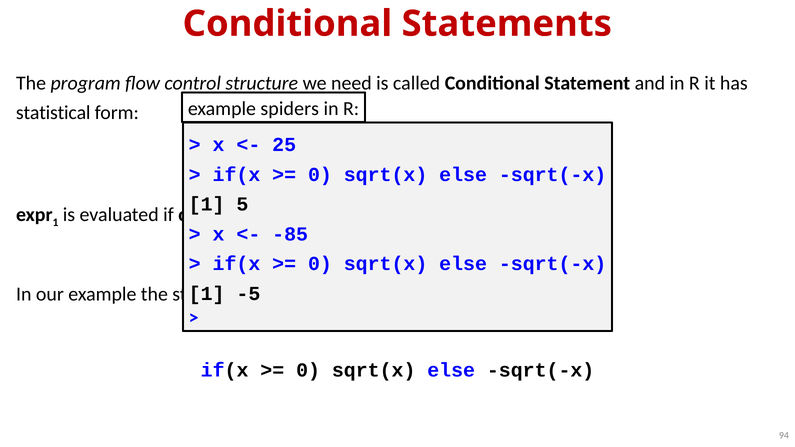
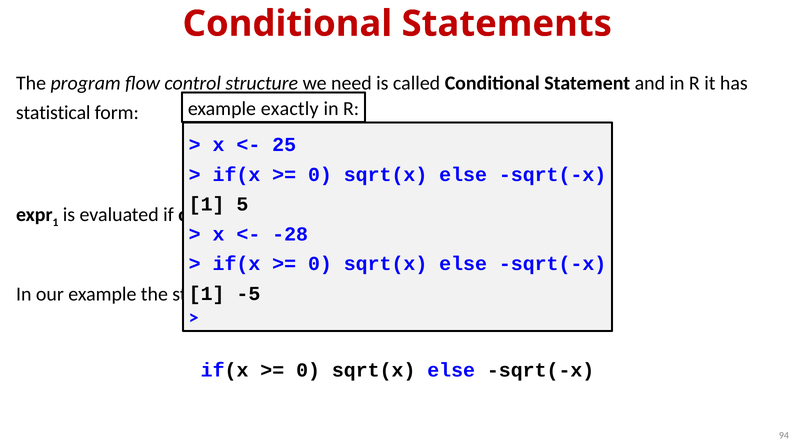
spiders: spiders -> exactly
-85: -85 -> -28
